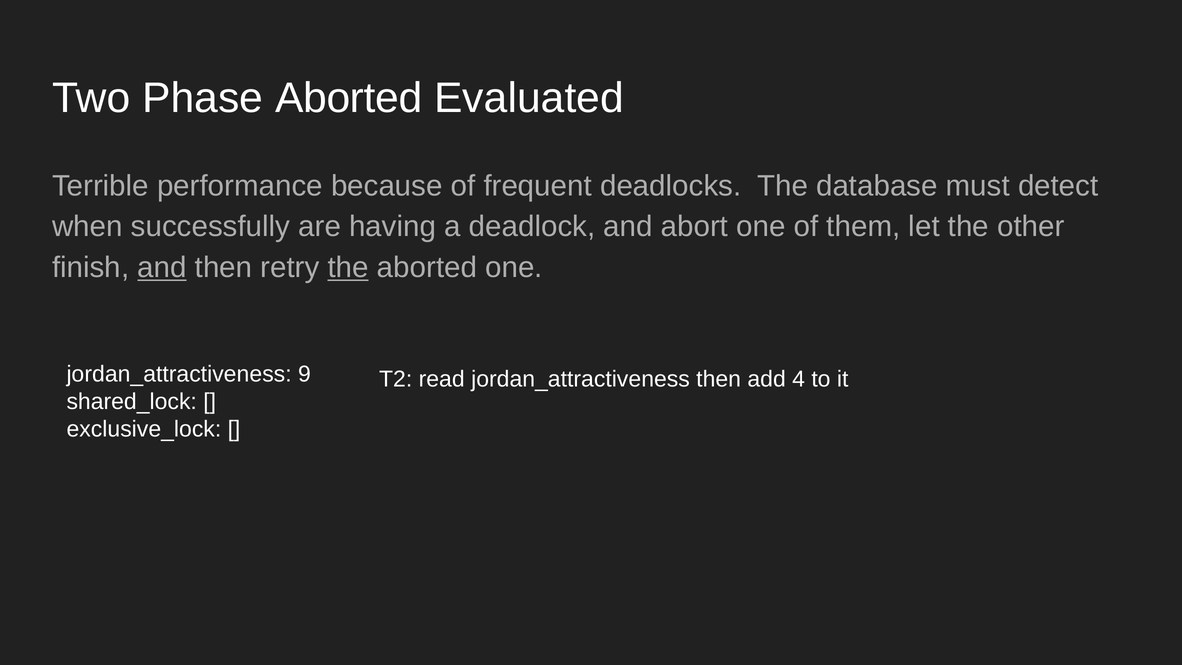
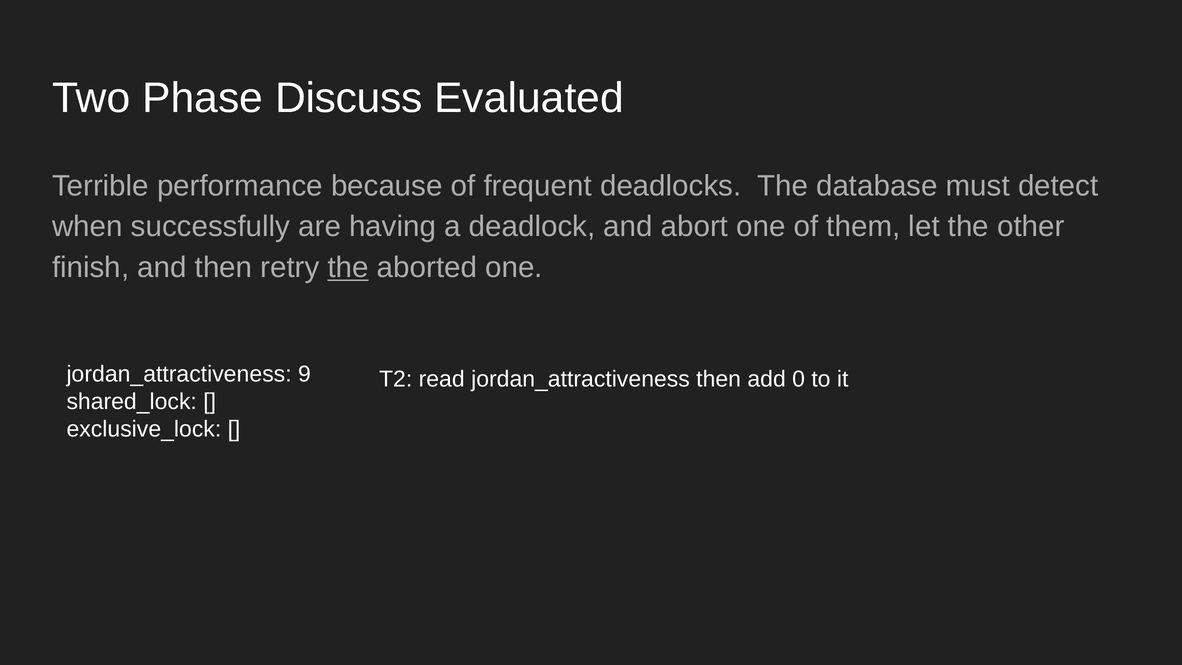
Phase Aborted: Aborted -> Discuss
and at (162, 267) underline: present -> none
4: 4 -> 0
